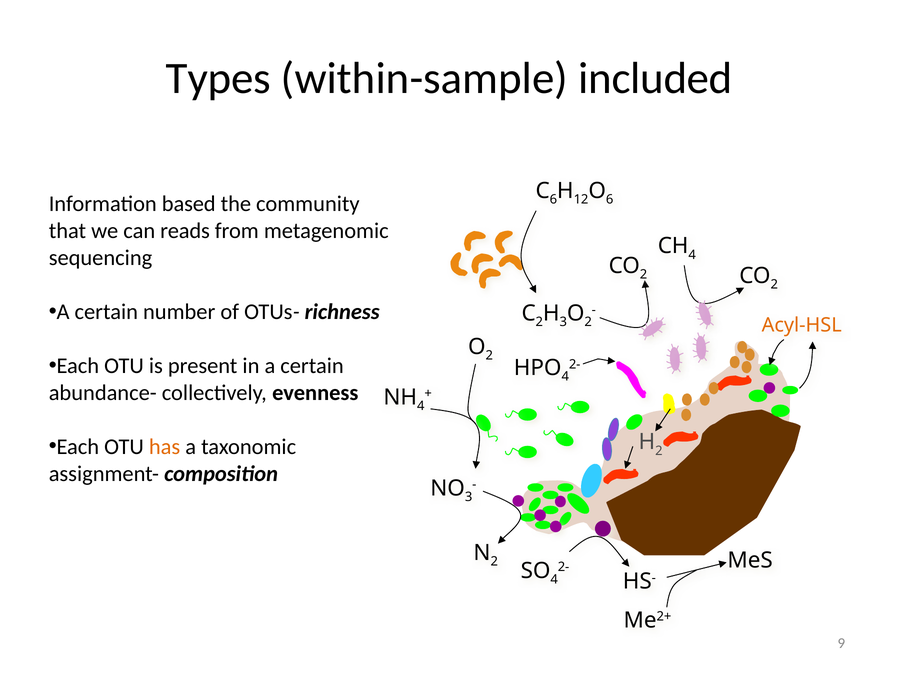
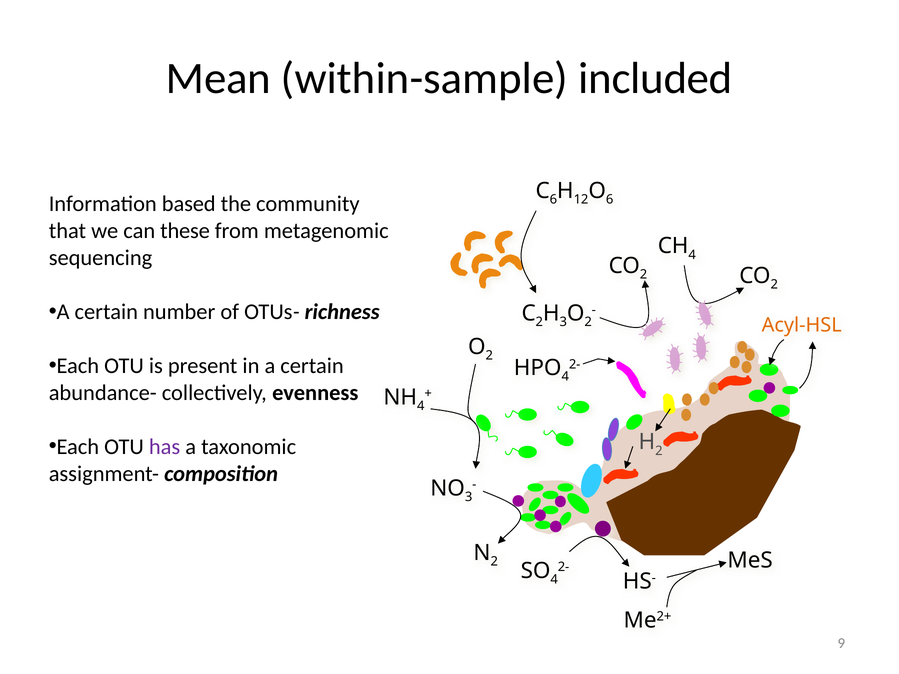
Types: Types -> Mean
reads: reads -> these
has colour: orange -> purple
